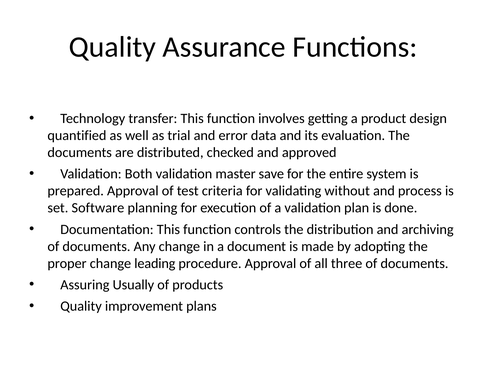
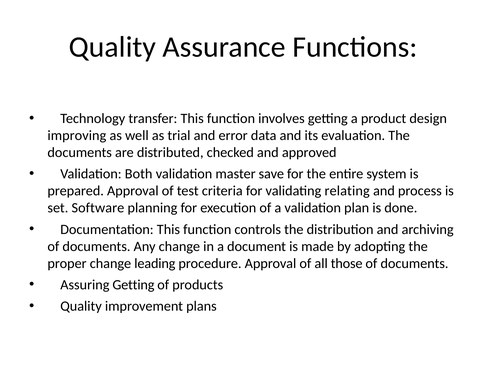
quantified: quantified -> improving
without: without -> relating
three: three -> those
Assuring Usually: Usually -> Getting
